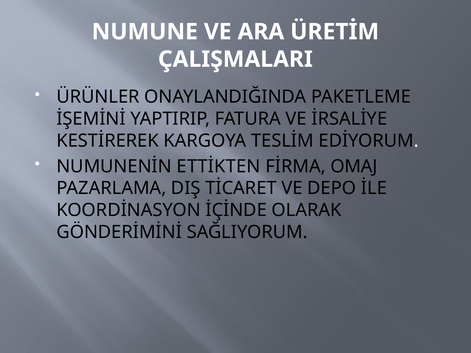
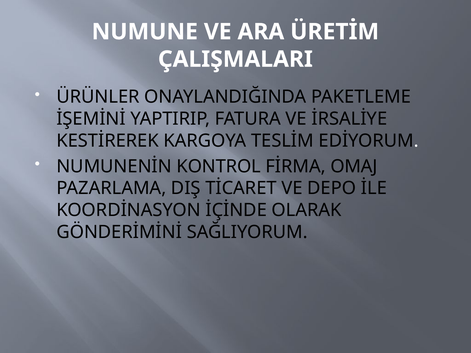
ETTİKTEN: ETTİKTEN -> KONTROL
